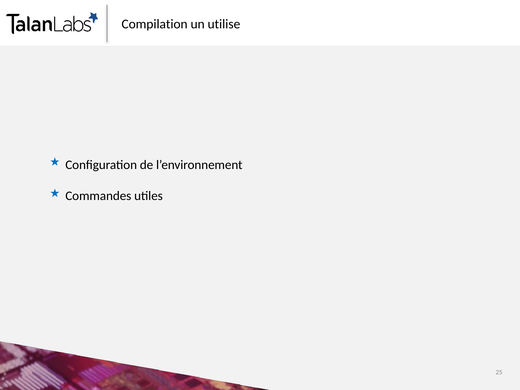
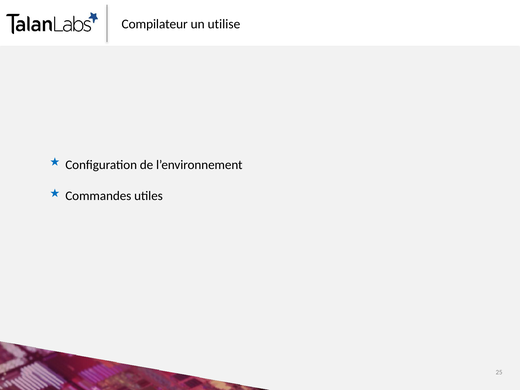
Compilation: Compilation -> Compilateur
